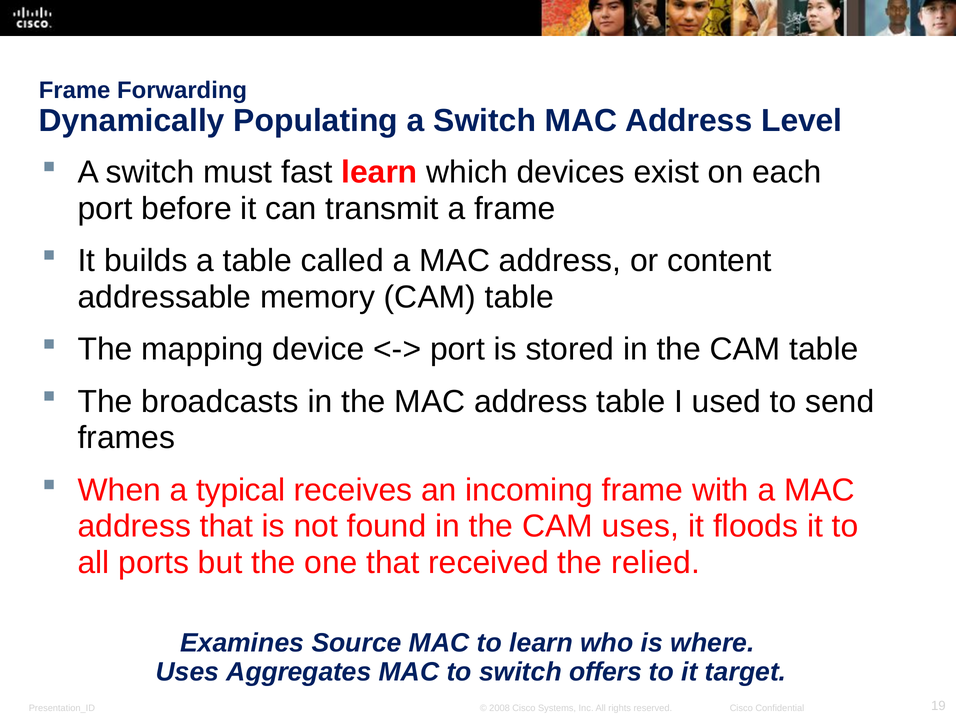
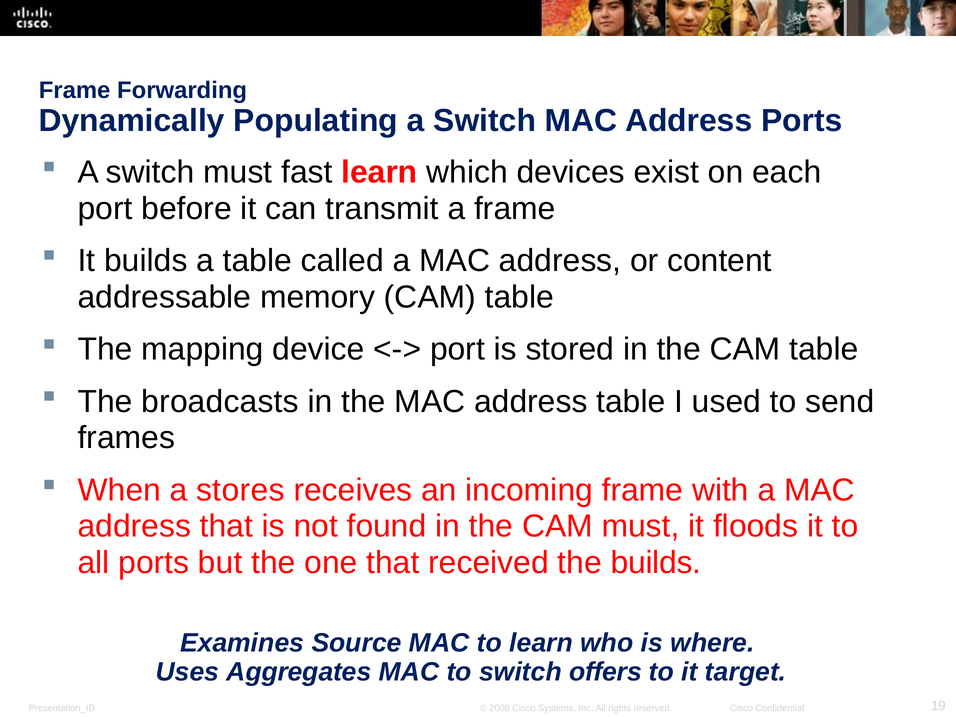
Address Level: Level -> Ports
typical: typical -> stores
CAM uses: uses -> must
the relied: relied -> builds
